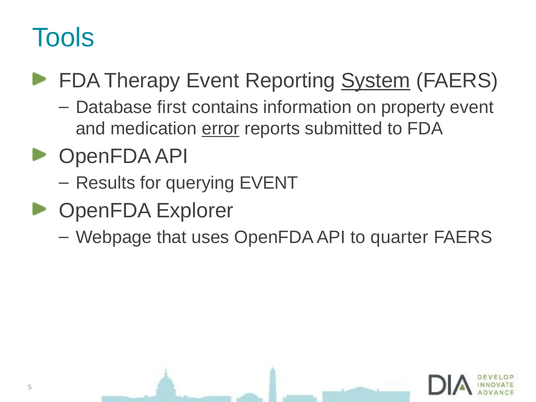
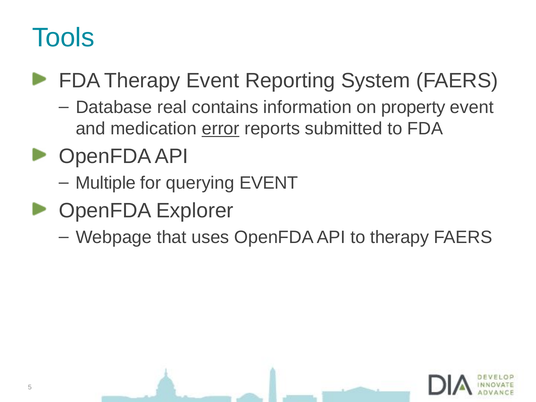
System underline: present -> none
first: first -> real
Results: Results -> Multiple
to quarter: quarter -> therapy
